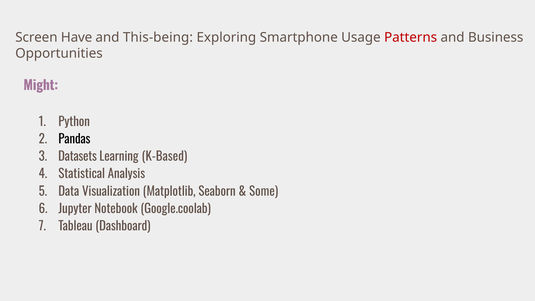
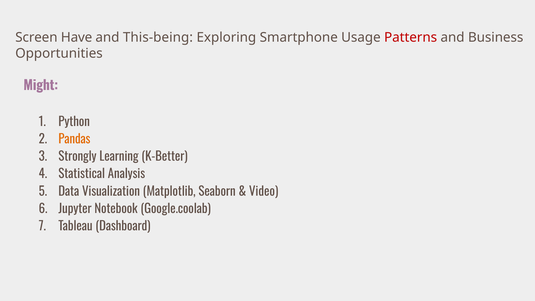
Pandas colour: black -> orange
Datasets: Datasets -> Strongly
K-Based: K-Based -> K-Better
Some: Some -> Video
